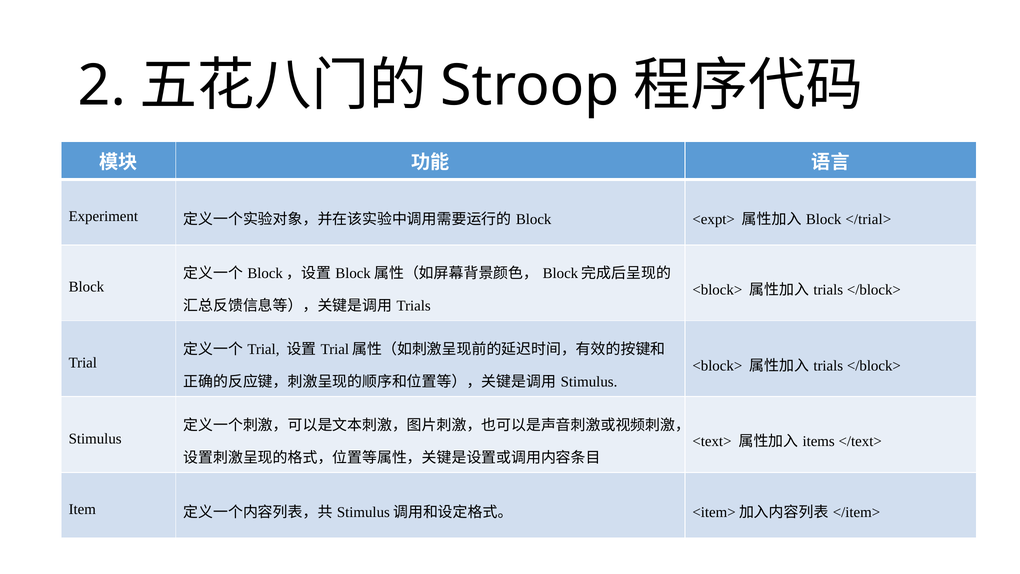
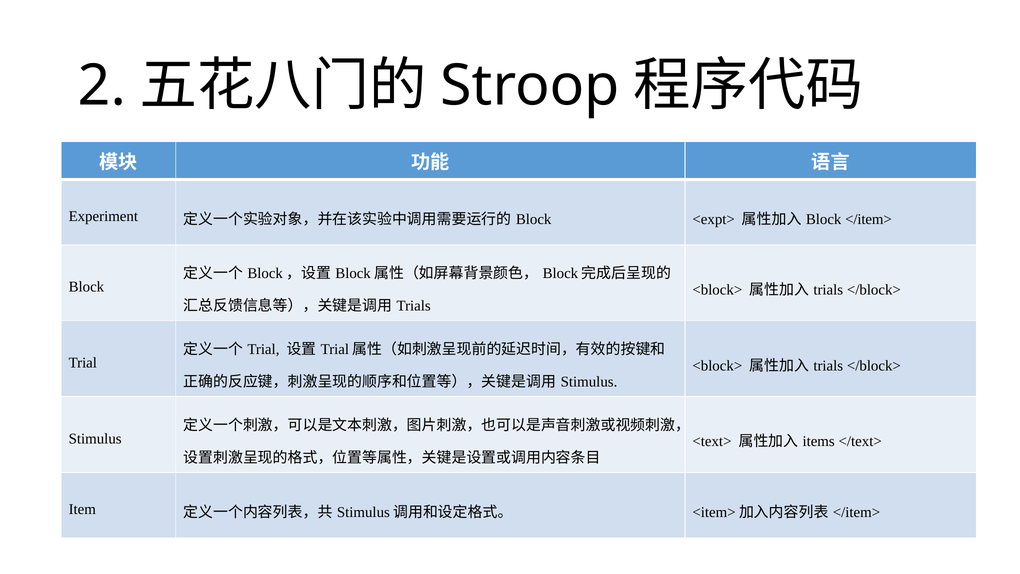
Block </trial>: </trial> -> </item>
